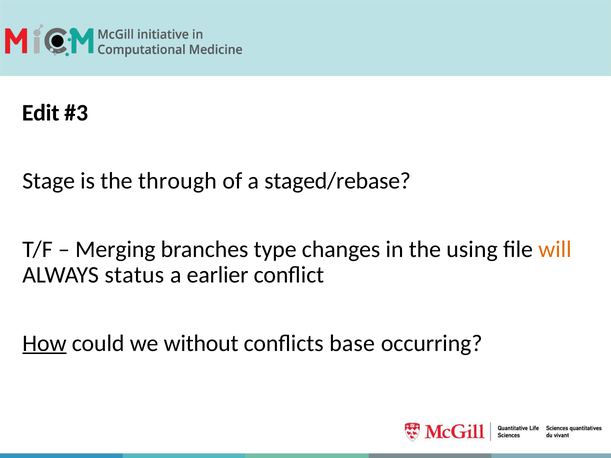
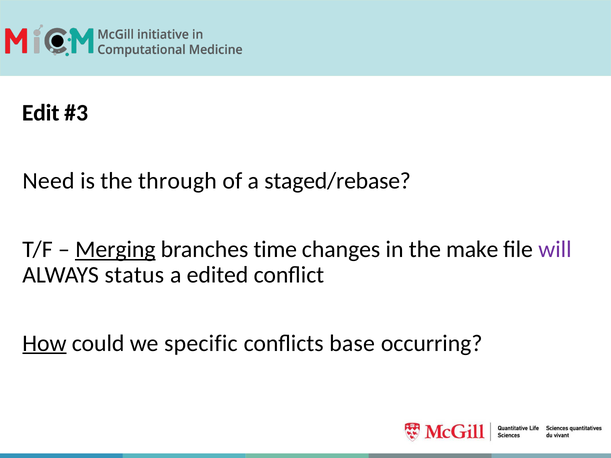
Stage: Stage -> Need
Merging underline: none -> present
type: type -> time
using: using -> make
will colour: orange -> purple
earlier: earlier -> edited
without: without -> specific
